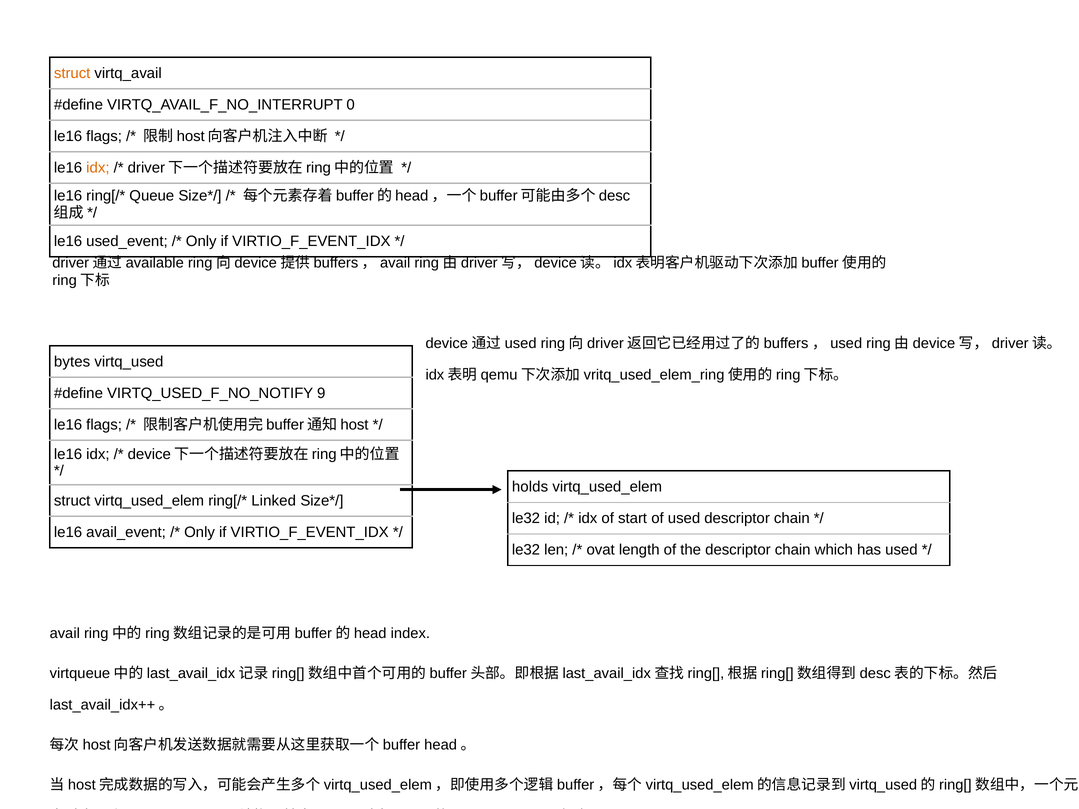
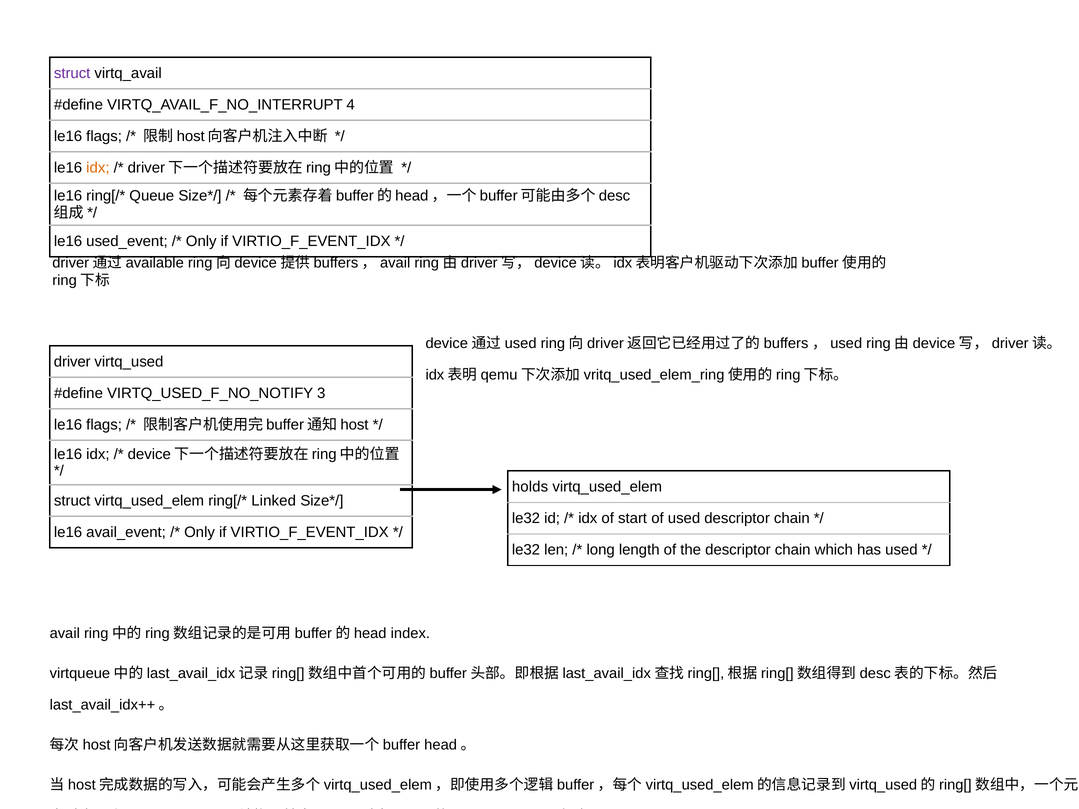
struct at (72, 73) colour: orange -> purple
0: 0 -> 4
bytes at (72, 362): bytes -> driver
9: 9 -> 3
ovat: ovat -> long
